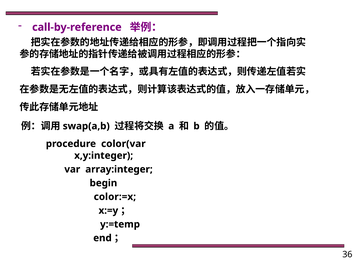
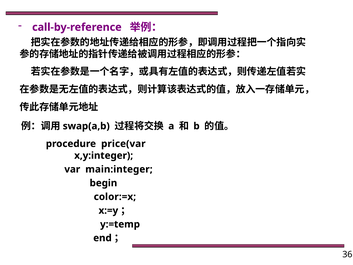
color(var: color(var -> price(var
array:integer: array:integer -> main:integer
